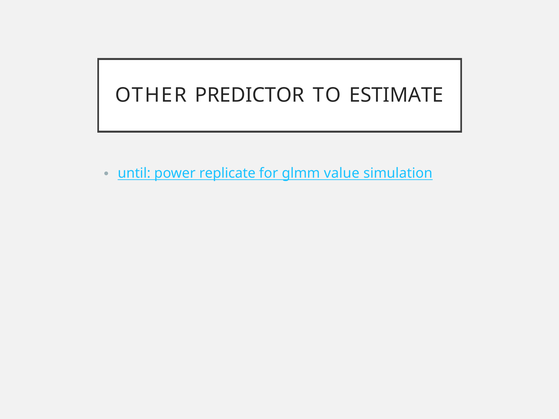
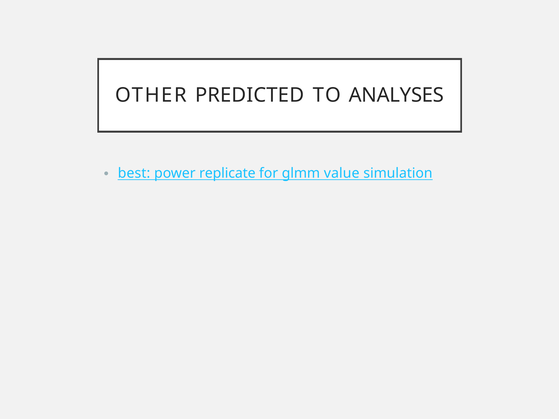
PREDICTOR: PREDICTOR -> PREDICTED
ESTIMATE: ESTIMATE -> ANALYSES
until: until -> best
